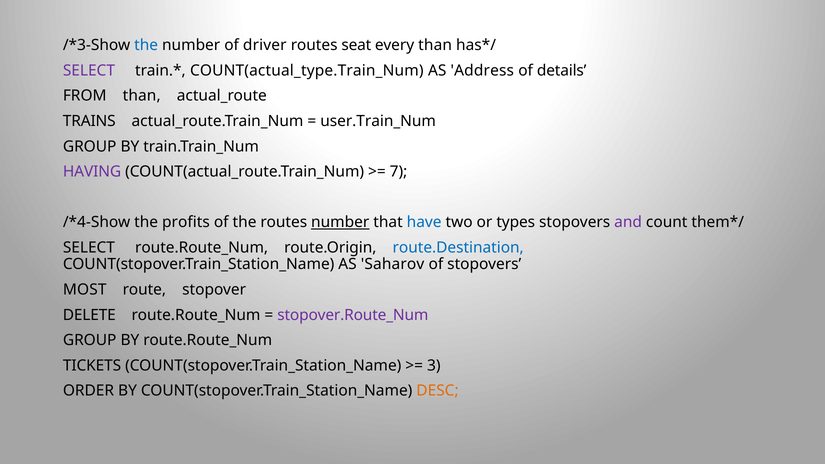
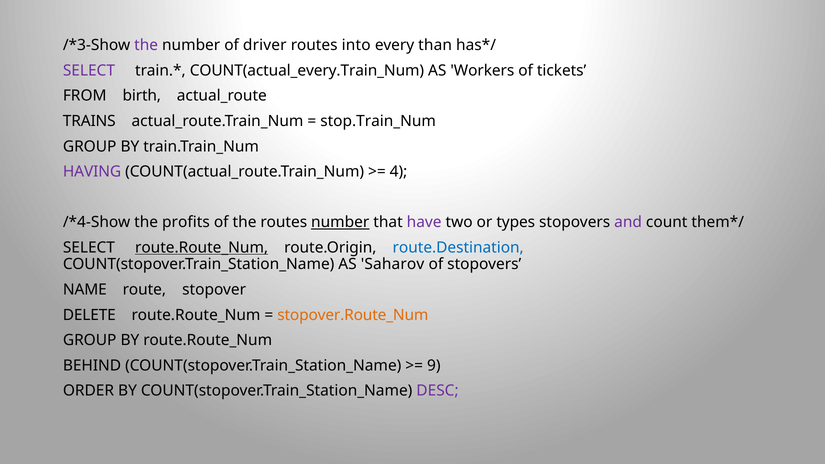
the at (146, 45) colour: blue -> purple
seat: seat -> into
COUNT(actual_type.Train_Num: COUNT(actual_type.Train_Num -> COUNT(actual_every.Train_Num
Address: Address -> Workers
details: details -> tickets
FROM than: than -> birth
user.Train_Num: user.Train_Num -> stop.Train_Num
7: 7 -> 4
have colour: blue -> purple
route.Route_Num at (202, 248) underline: none -> present
MOST: MOST -> NAME
stopover.Route_Num colour: purple -> orange
TICKETS: TICKETS -> BEHIND
3: 3 -> 9
DESC colour: orange -> purple
